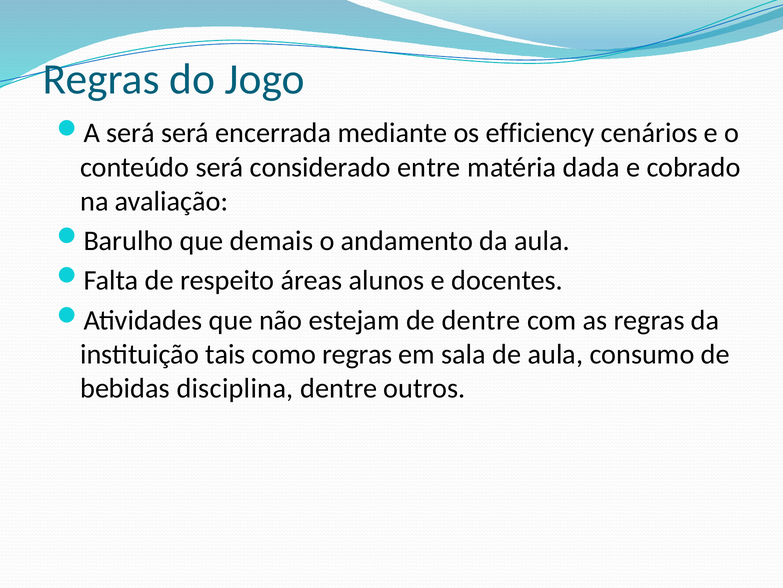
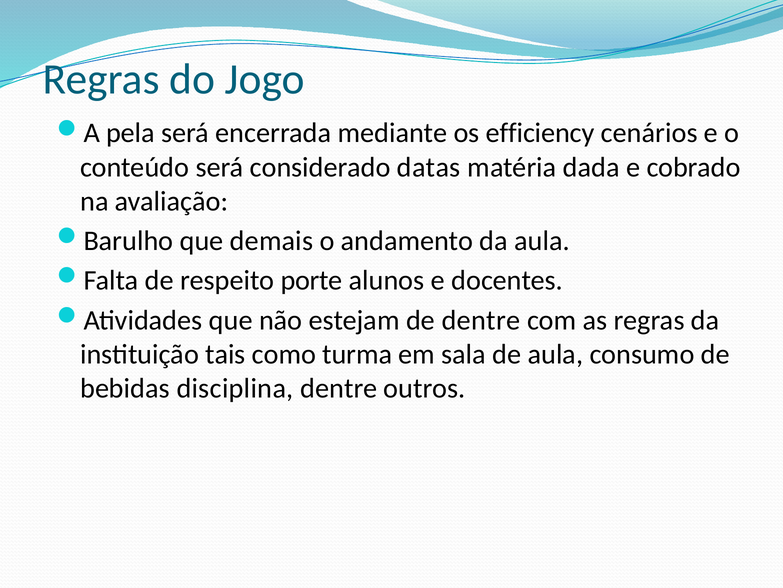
A será: será -> pela
entre: entre -> datas
áreas: áreas -> porte
como regras: regras -> turma
